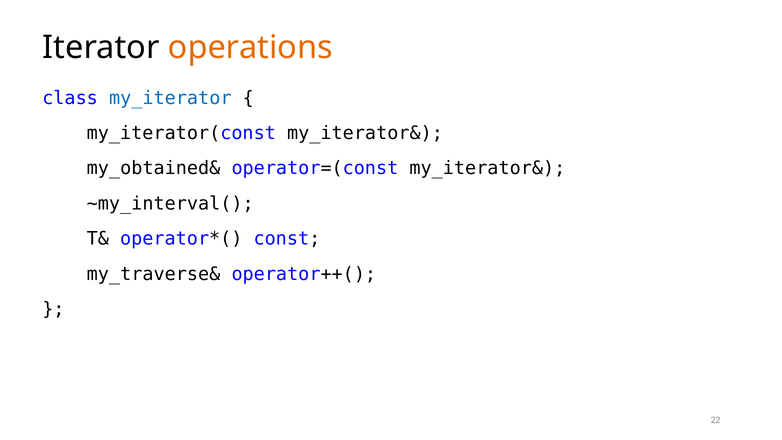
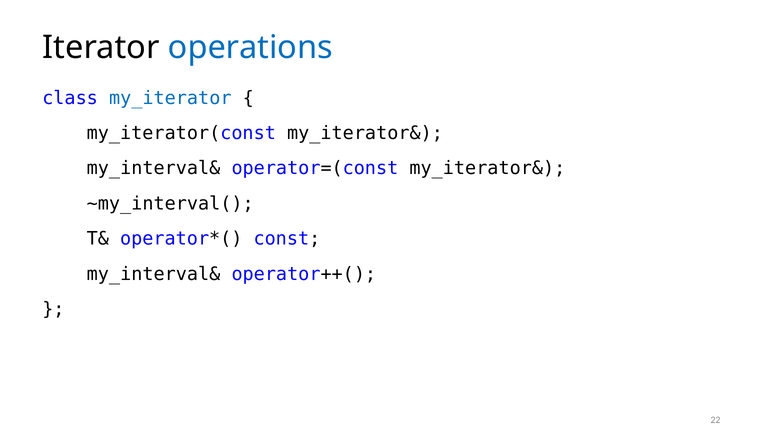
operations colour: orange -> blue
my_obtained& at (154, 168): my_obtained& -> my_interval&
my_traverse& at (154, 274): my_traverse& -> my_interval&
